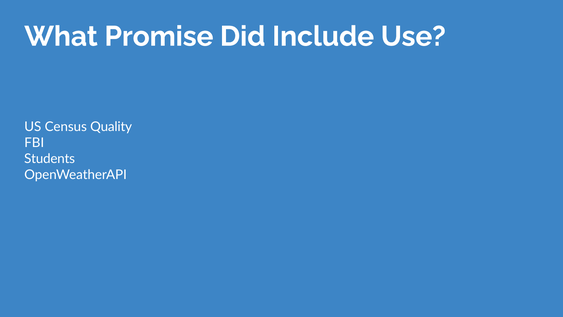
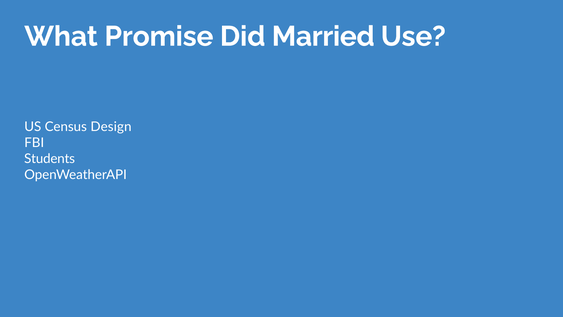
Include: Include -> Married
Quality: Quality -> Design
